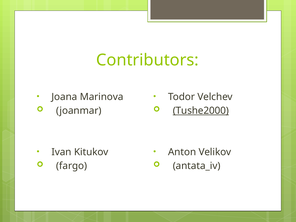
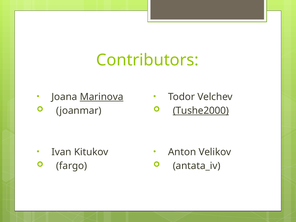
Marinova underline: none -> present
